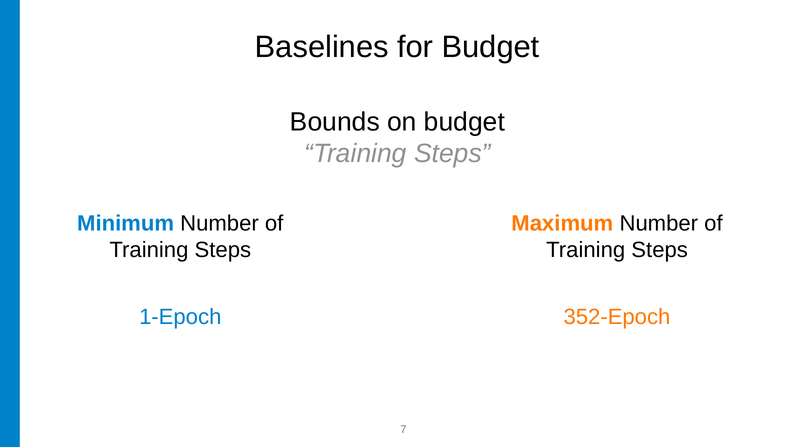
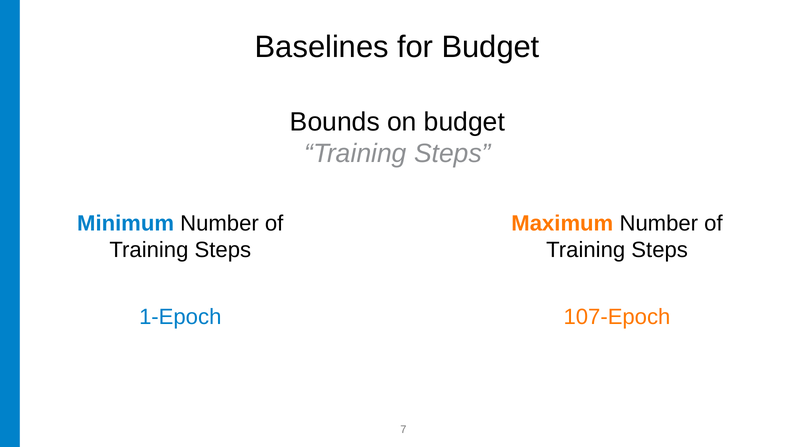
352-Epoch: 352-Epoch -> 107-Epoch
